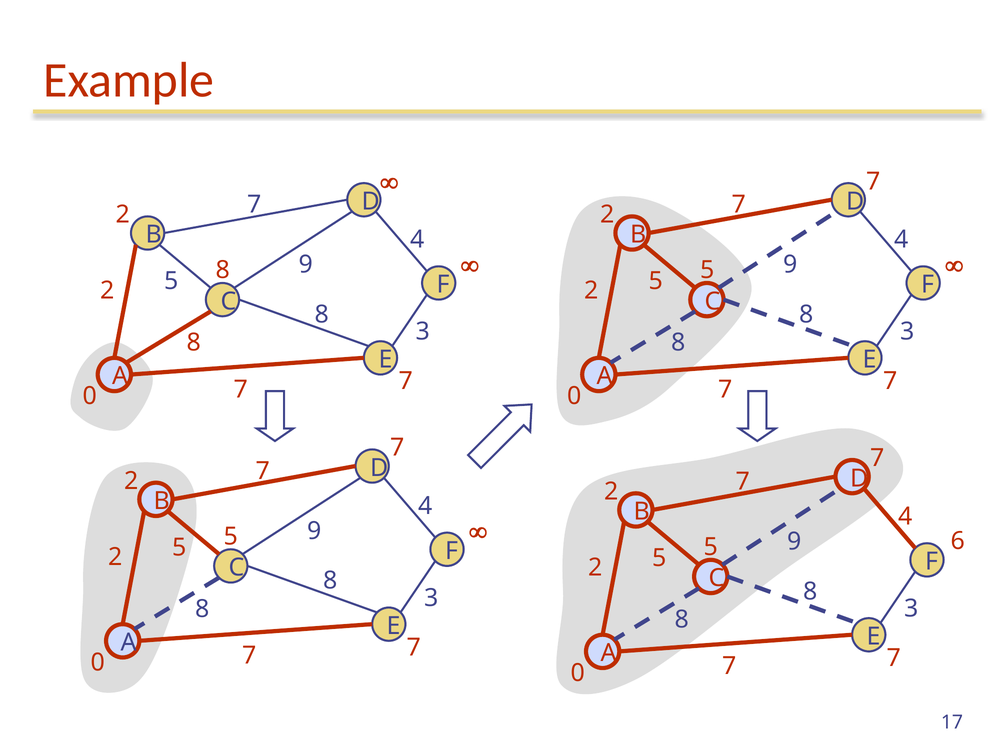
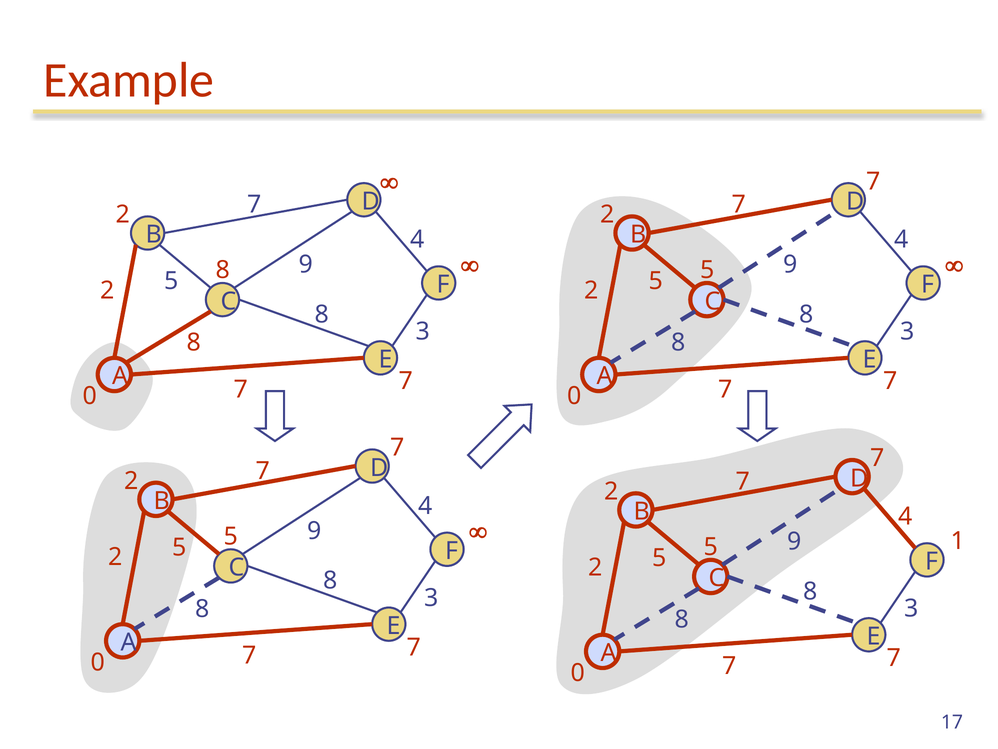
6: 6 -> 1
